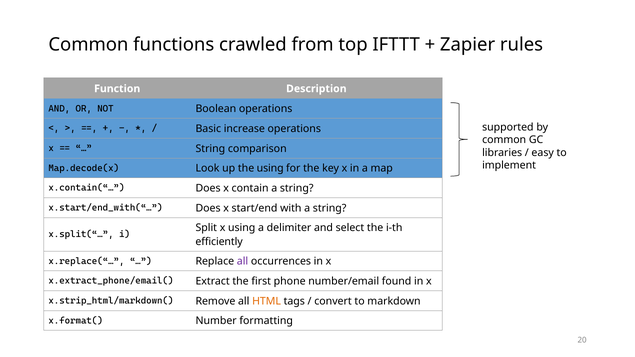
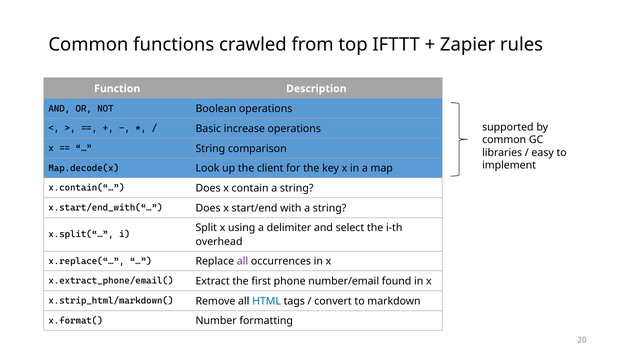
the using: using -> client
efficiently: efficiently -> overhead
HTML colour: orange -> blue
